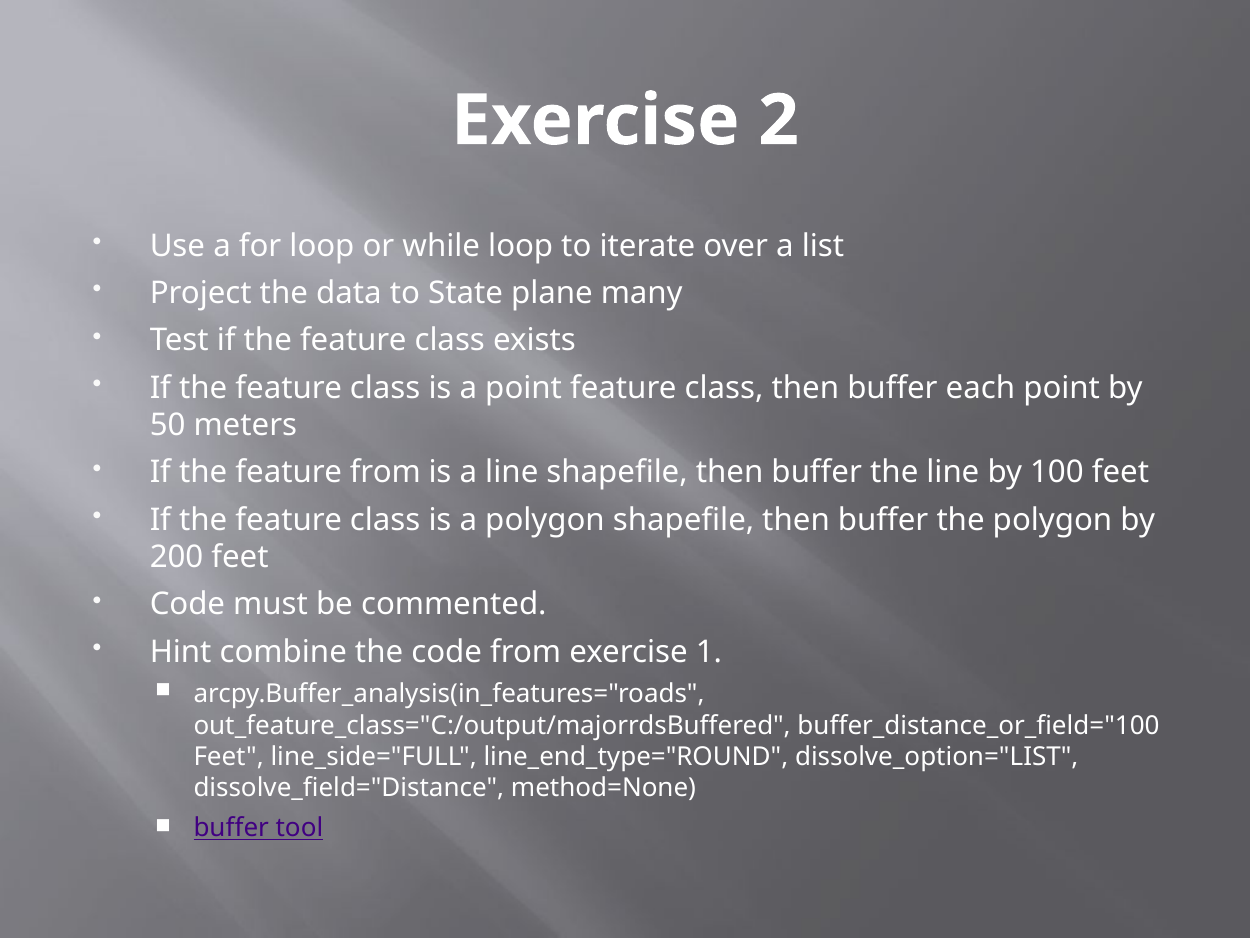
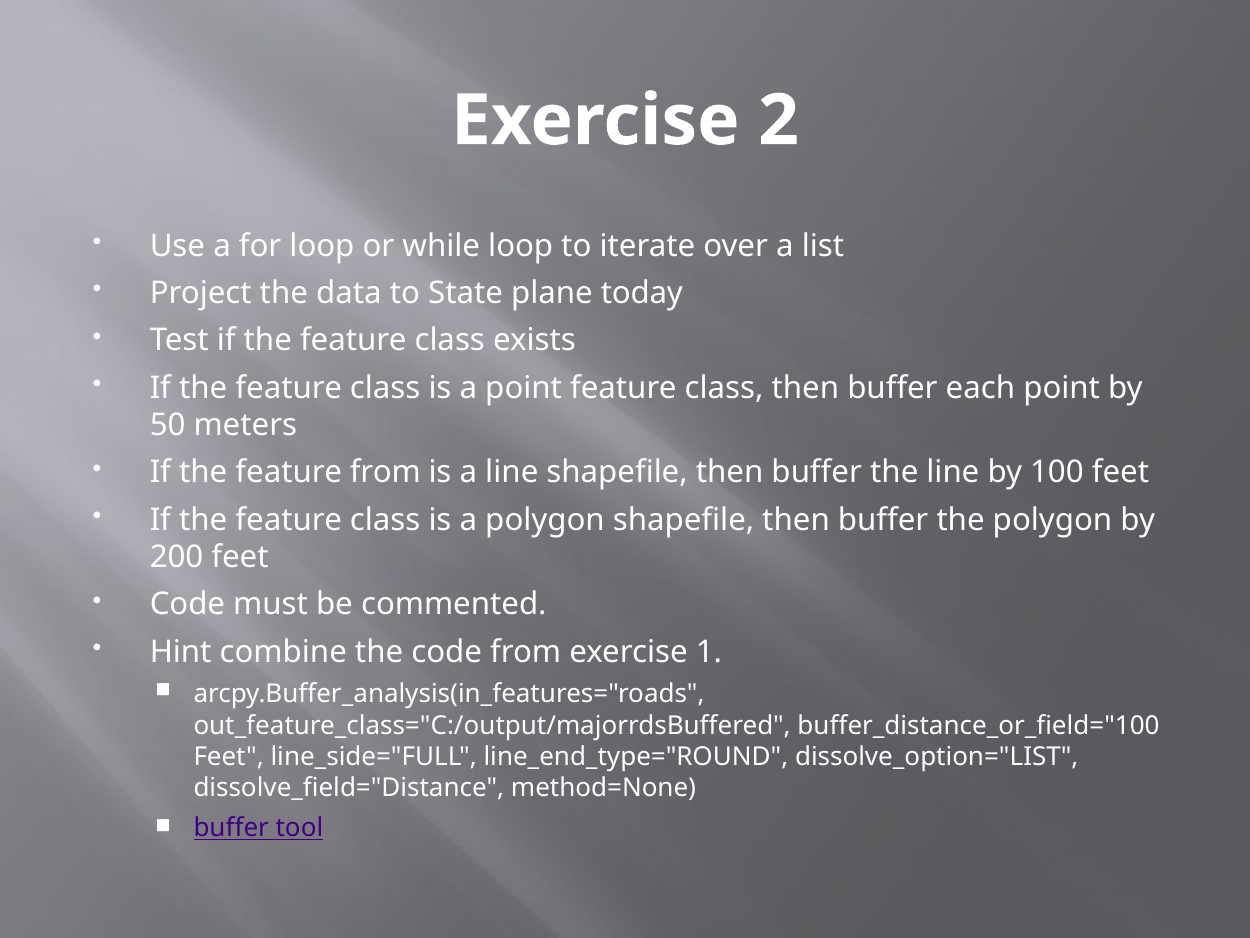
many: many -> today
